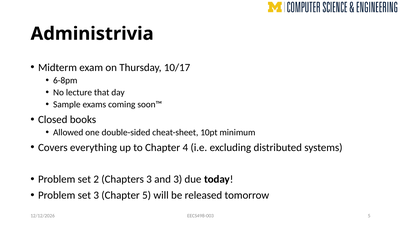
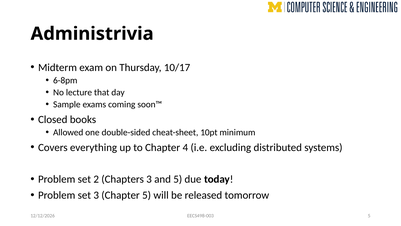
and 3: 3 -> 5
